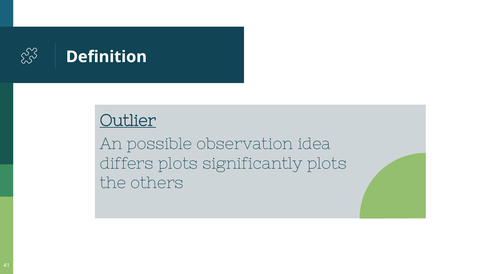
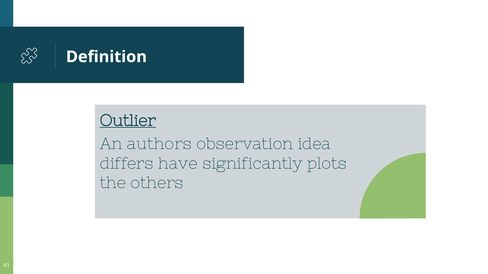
possible: possible -> authors
differs plots: plots -> have
